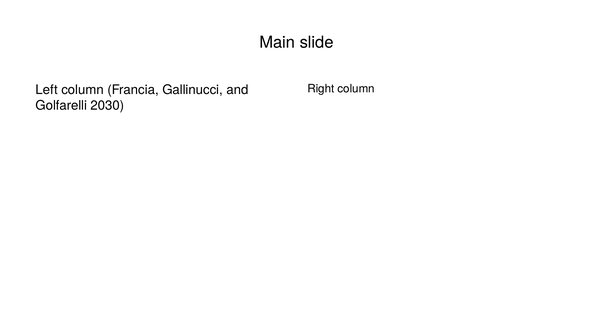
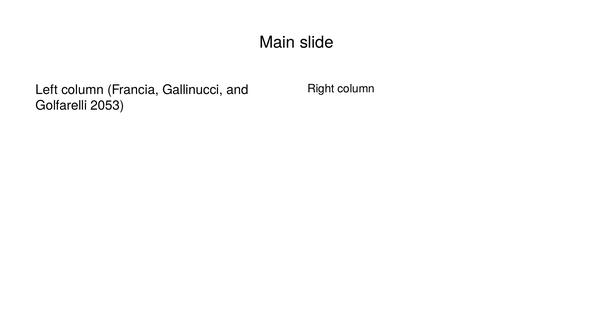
2030: 2030 -> 2053
